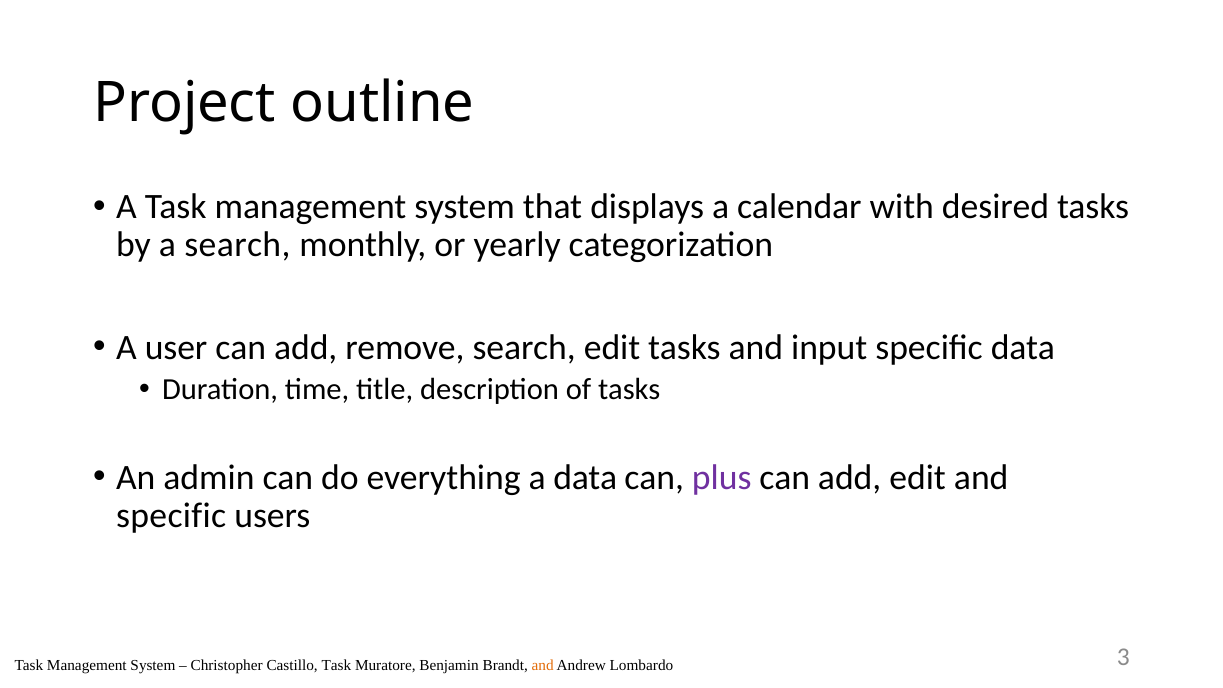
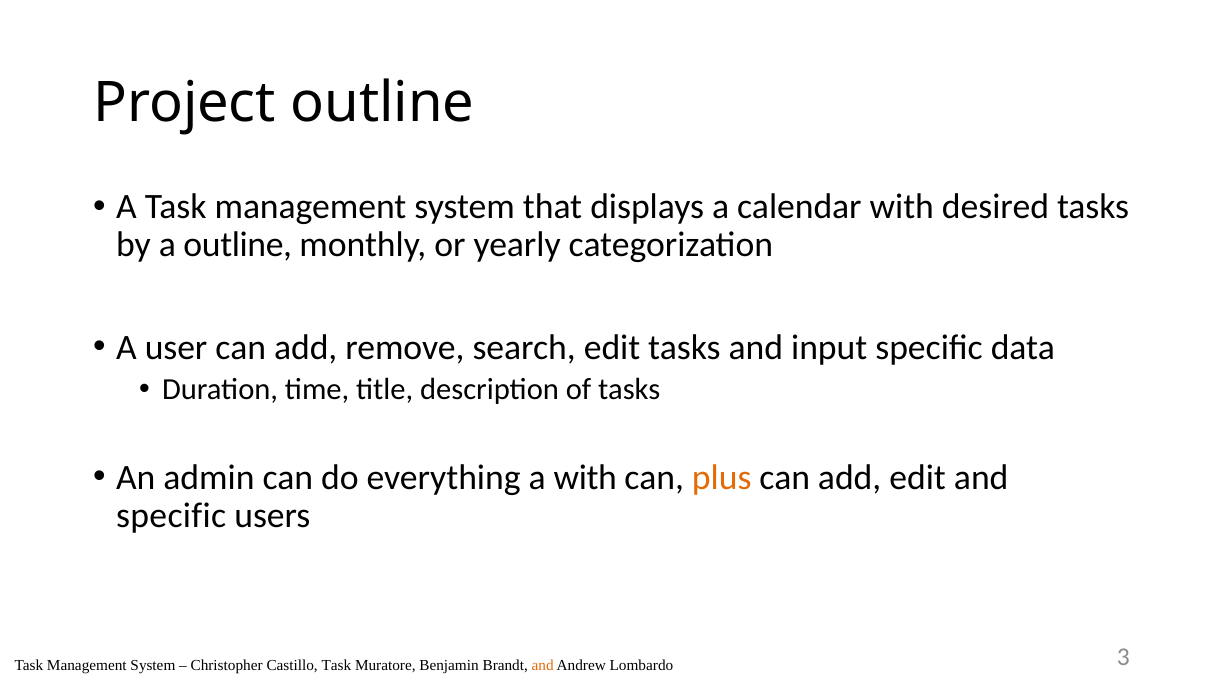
a search: search -> outline
a data: data -> with
plus colour: purple -> orange
